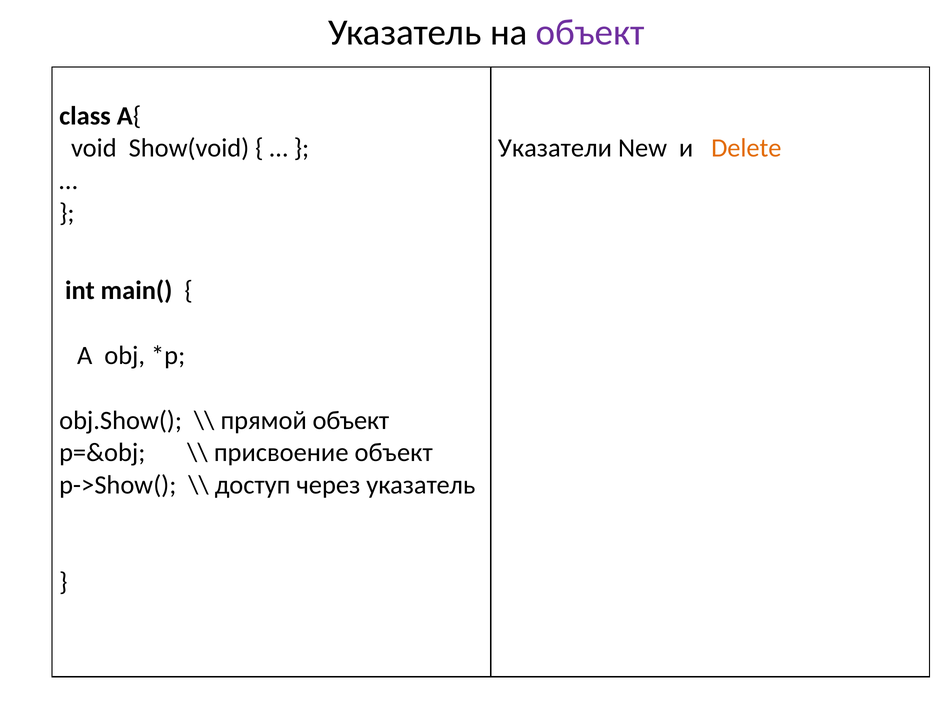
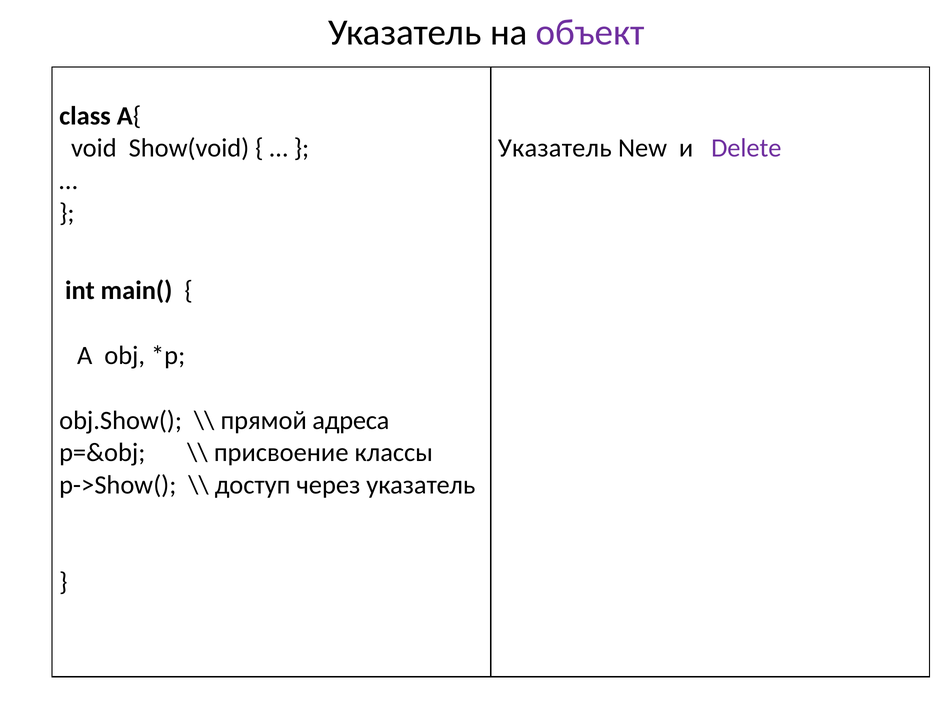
Указатели at (555, 148): Указатели -> Указатель
Delete colour: orange -> purple
прямой объект: объект -> адреса
присвоение объект: объект -> классы
